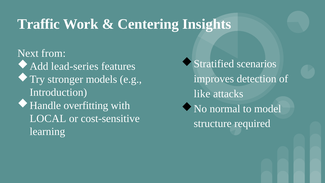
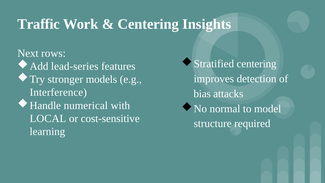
from: from -> rows
scenarios at (257, 64): scenarios -> centering
Introduction: Introduction -> Interference
like: like -> bias
overfitting: overfitting -> numerical
